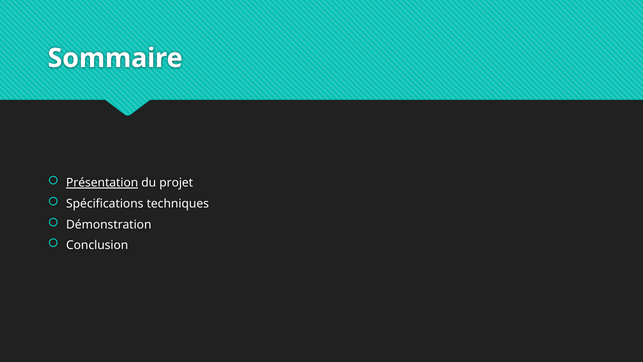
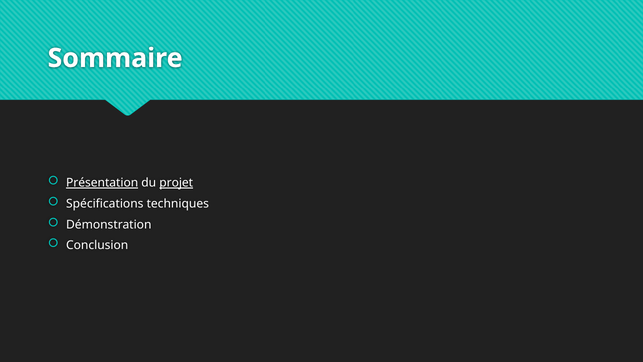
projet underline: none -> present
